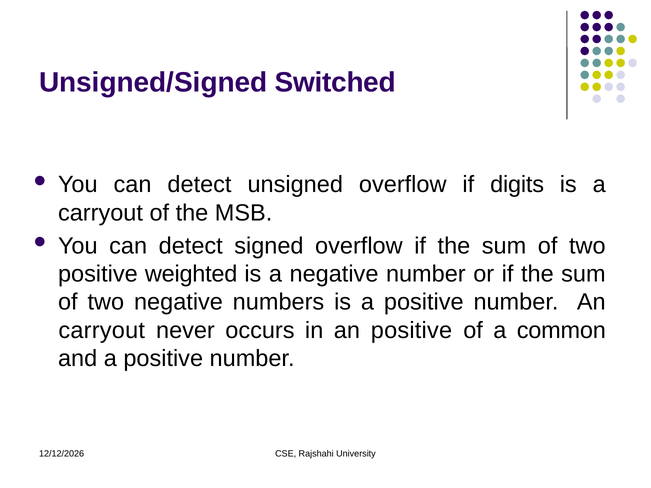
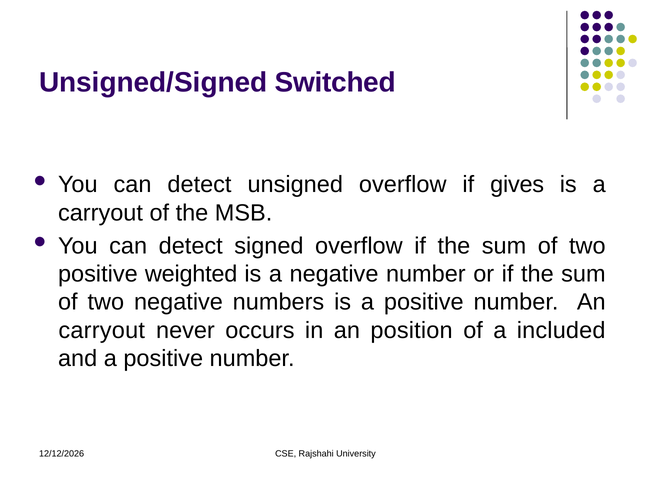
digits: digits -> gives
an positive: positive -> position
common: common -> included
